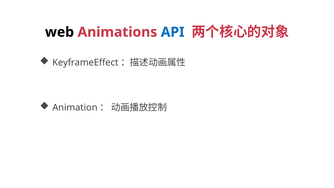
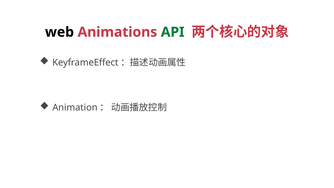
API colour: blue -> green
